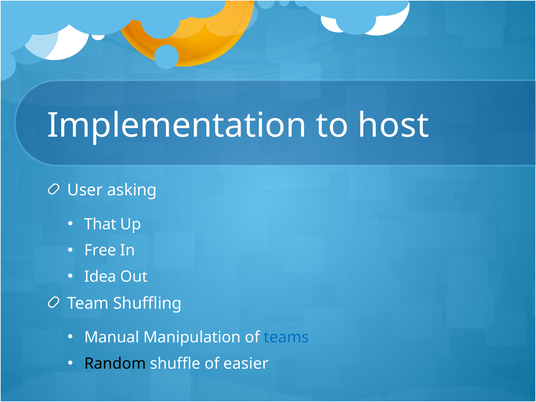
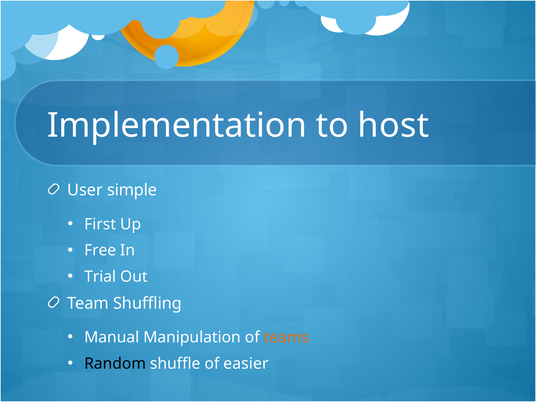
asking: asking -> simple
That: That -> First
Idea: Idea -> Trial
teams colour: blue -> orange
